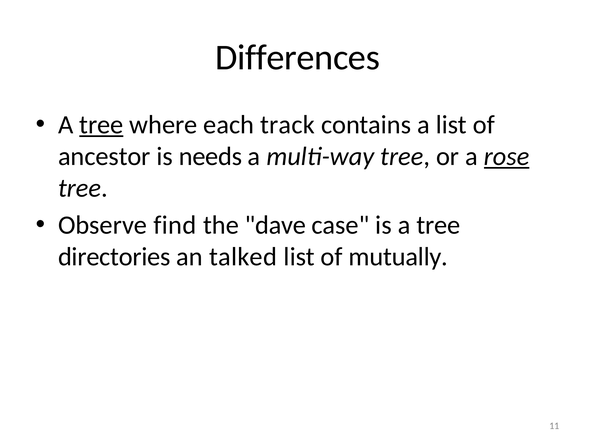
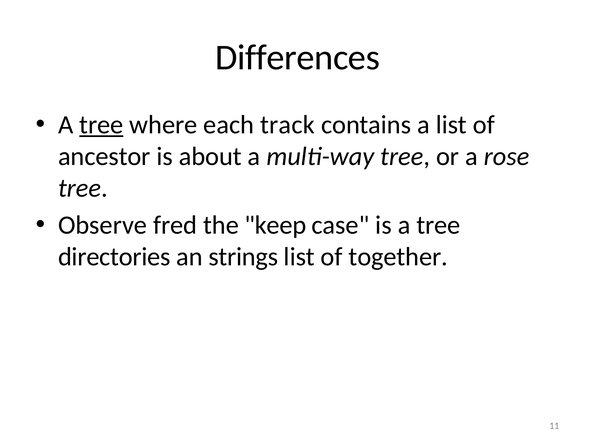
needs: needs -> about
rose underline: present -> none
find: find -> fred
dave: dave -> keep
talked: talked -> strings
mutually: mutually -> together
